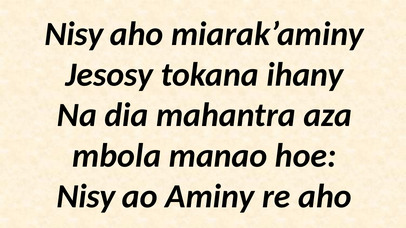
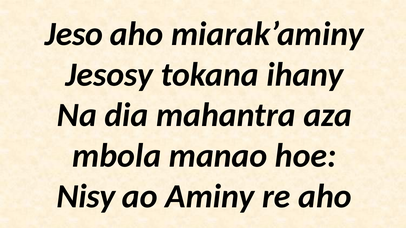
Nisy at (74, 34): Nisy -> Jeso
